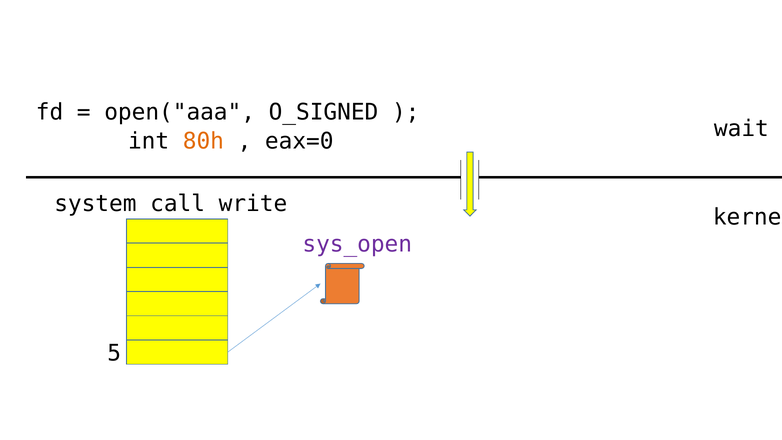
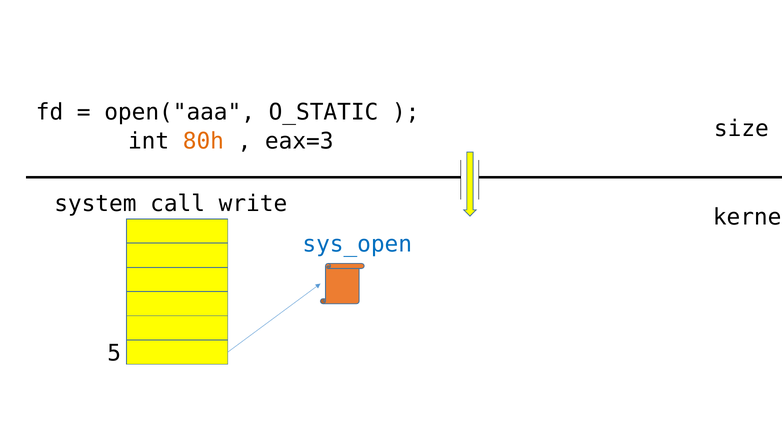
O_SIGNED: O_SIGNED -> O_STATIC
wait: wait -> size
eax=0: eax=0 -> eax=3
sys_open colour: purple -> blue
